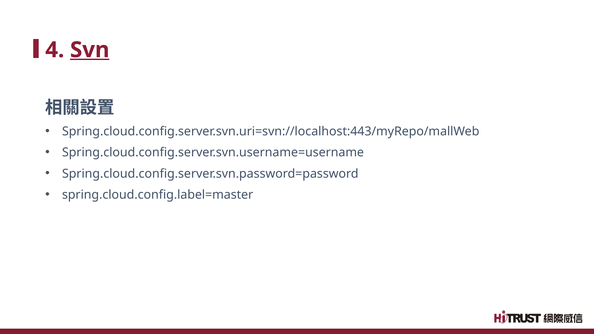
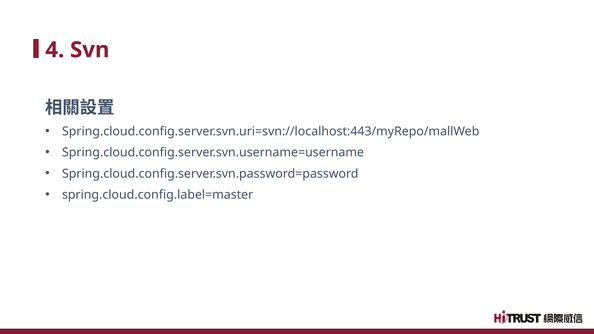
Svn underline: present -> none
